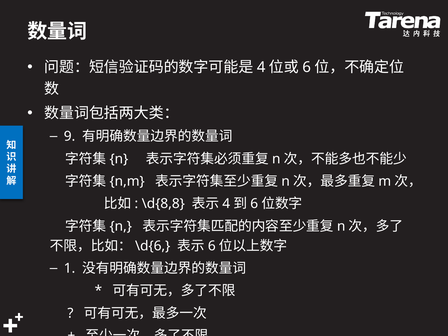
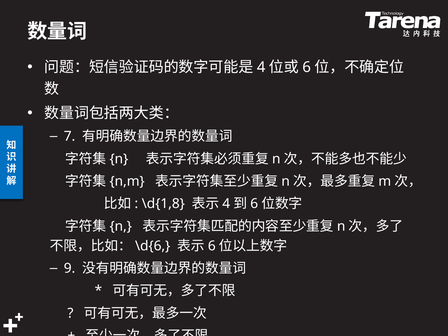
9: 9 -> 7
\d{8,8: \d{8,8 -> \d{1,8
1: 1 -> 9
